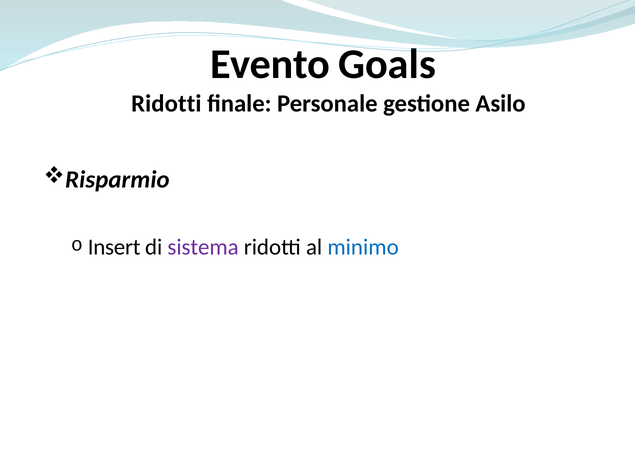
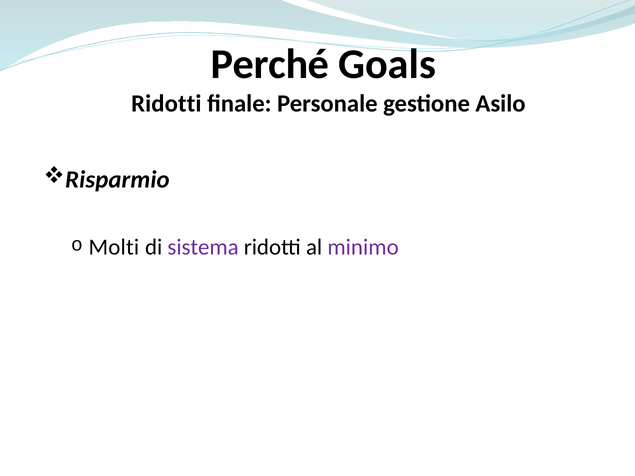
Evento: Evento -> Perché
Insert: Insert -> Molti
minimo colour: blue -> purple
